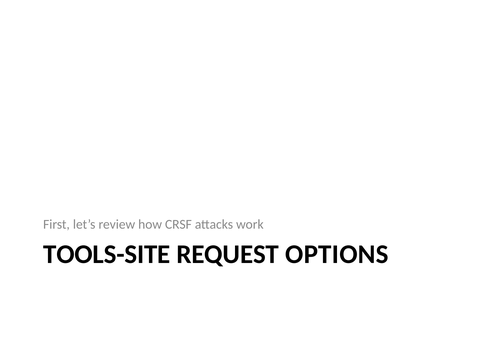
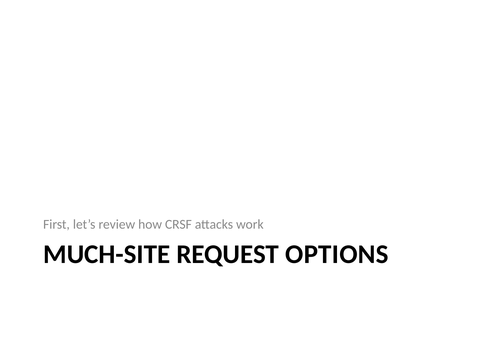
TOOLS-SITE: TOOLS-SITE -> MUCH-SITE
